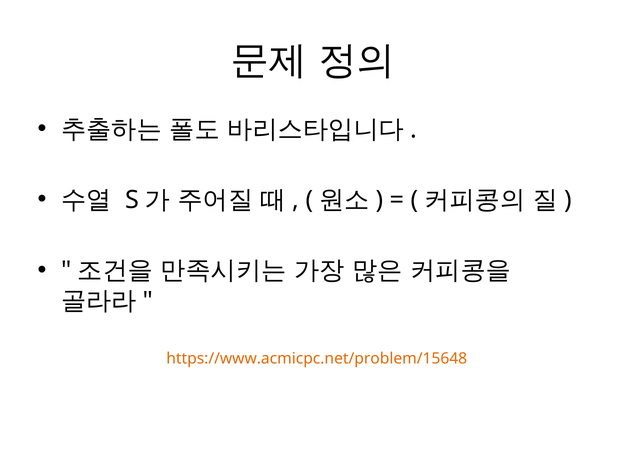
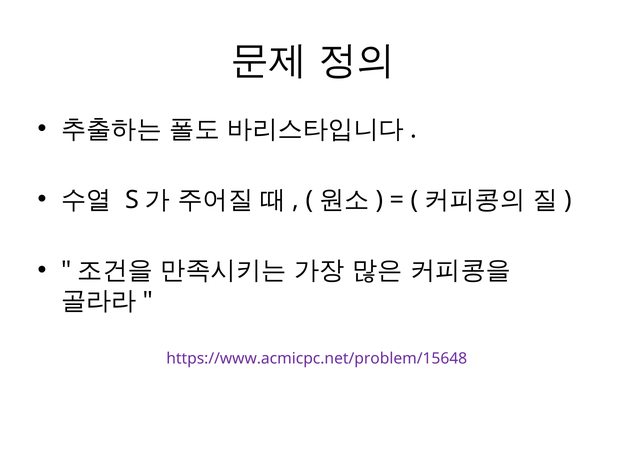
https://www.acmicpc.net/problem/15648 colour: orange -> purple
